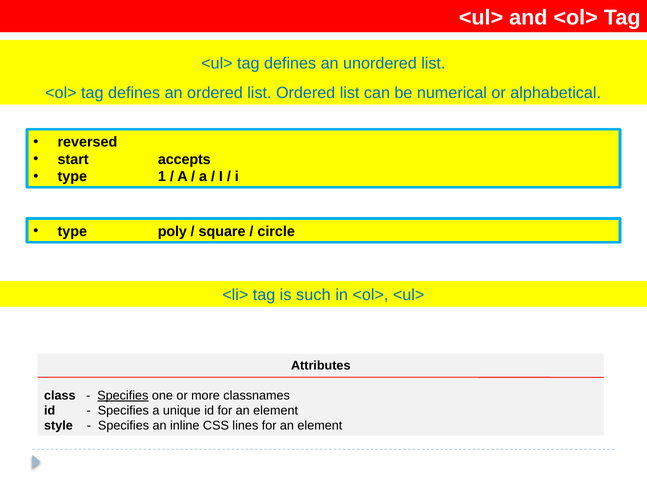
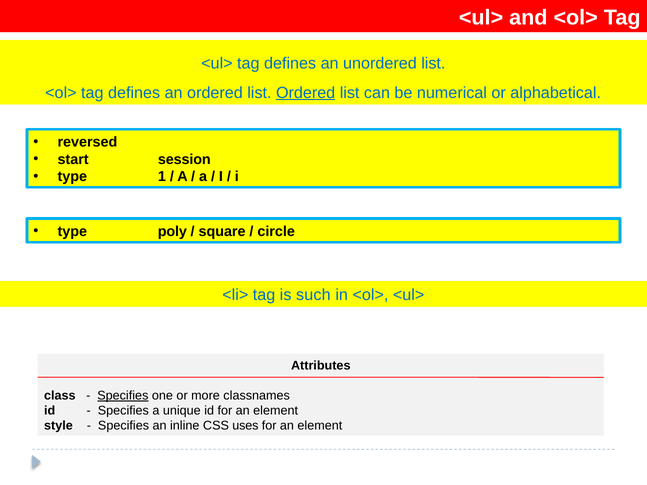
Ordered at (306, 93) underline: none -> present
accepts: accepts -> session
lines: lines -> uses
